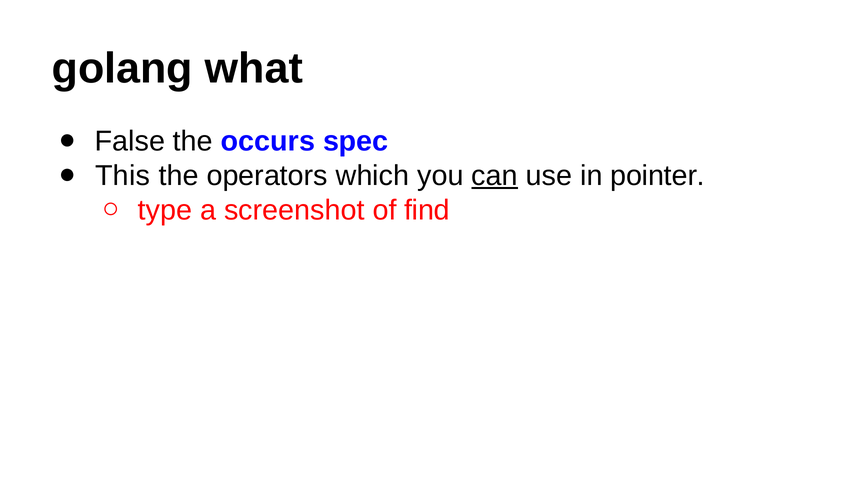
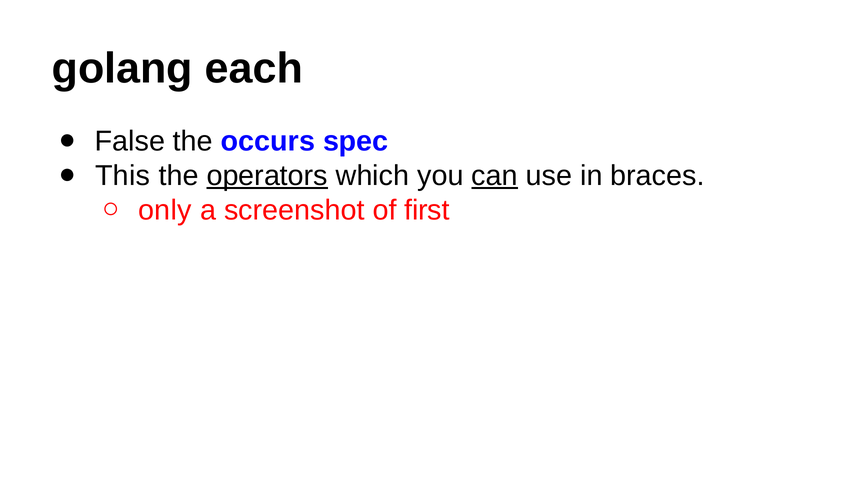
what: what -> each
operators underline: none -> present
pointer: pointer -> braces
type: type -> only
find: find -> first
